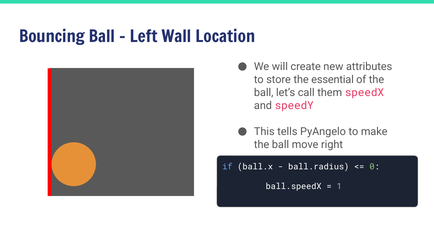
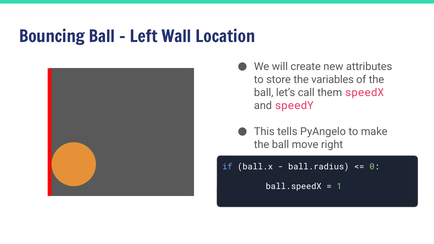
essential: essential -> variables
